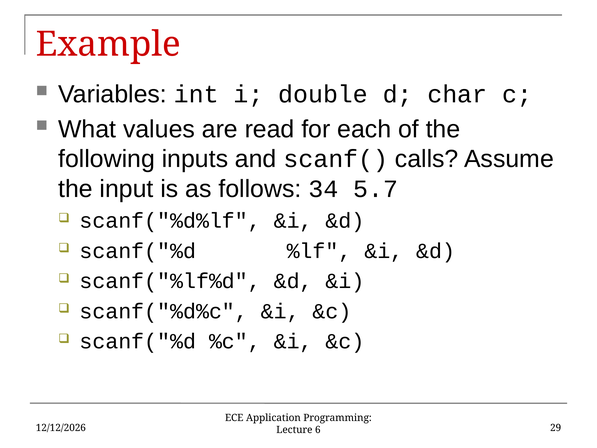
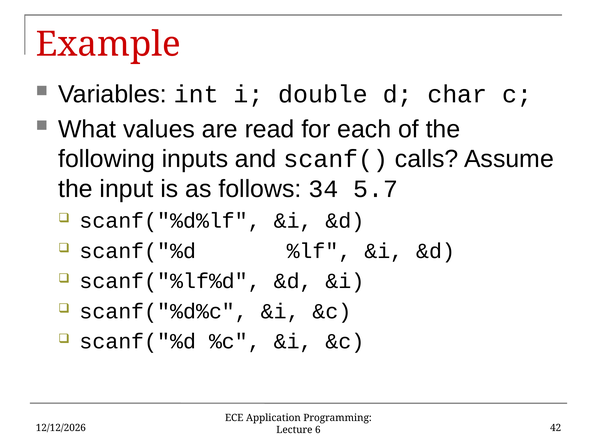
29: 29 -> 42
